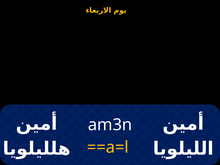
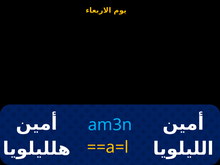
am3n colour: white -> light blue
